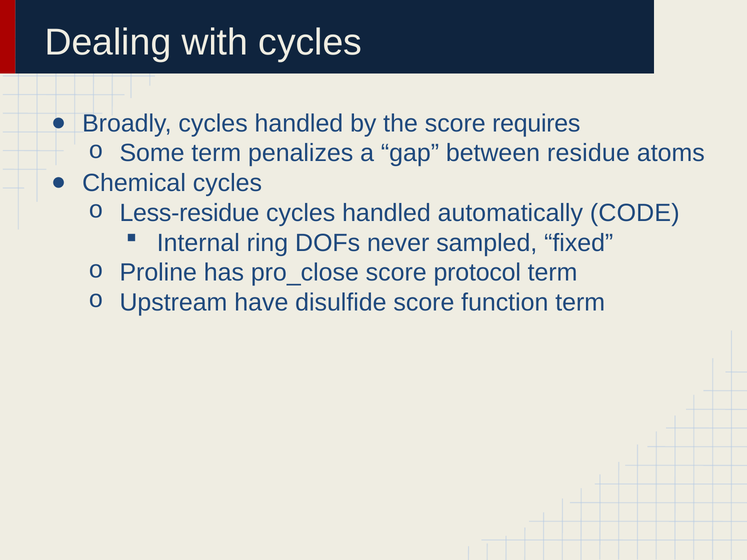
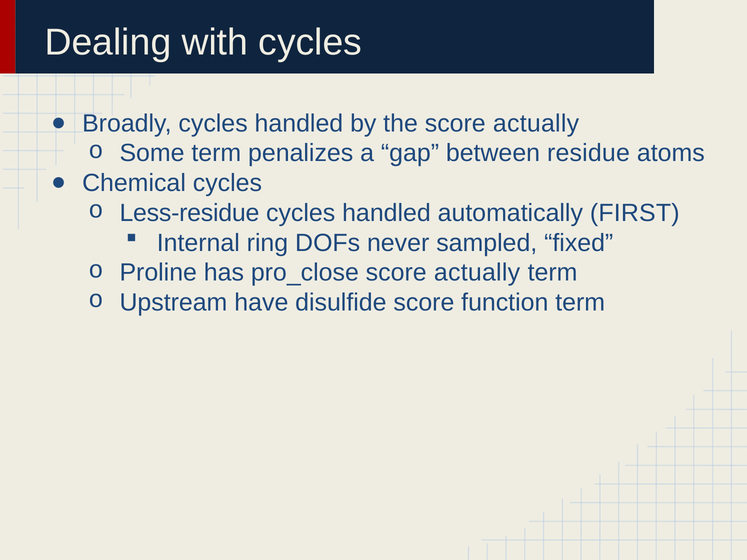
the score requires: requires -> actually
CODE: CODE -> FIRST
pro_close score protocol: protocol -> actually
